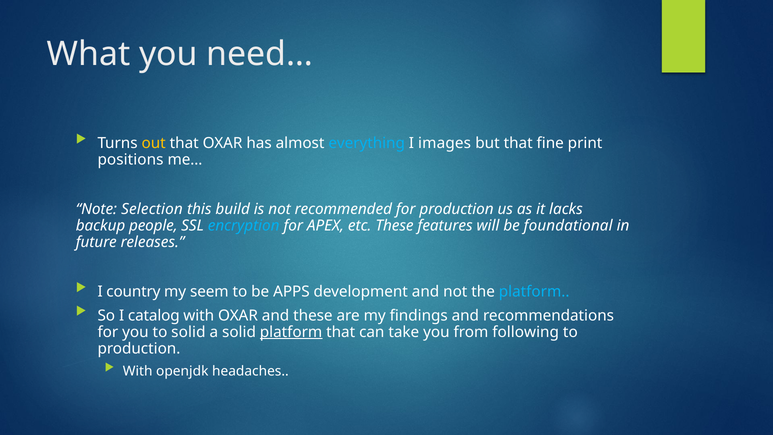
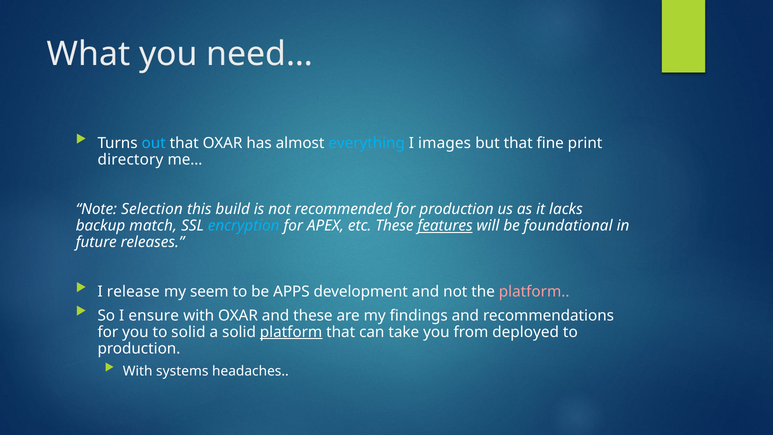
out colour: yellow -> light blue
positions: positions -> directory
people: people -> match
features underline: none -> present
country: country -> release
platform at (534, 292) colour: light blue -> pink
catalog: catalog -> ensure
following: following -> deployed
openjdk: openjdk -> systems
